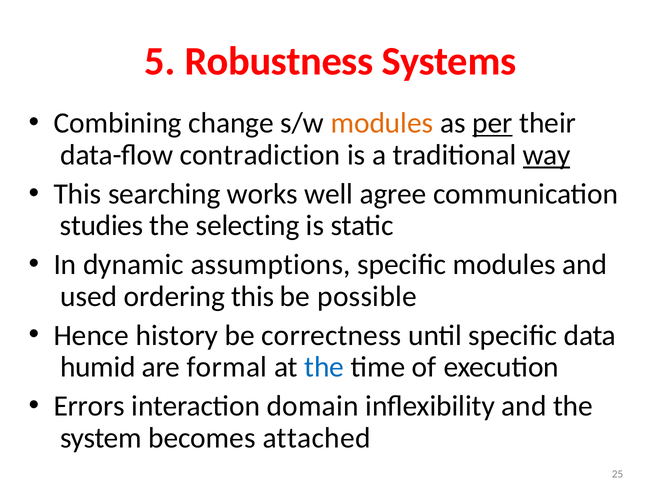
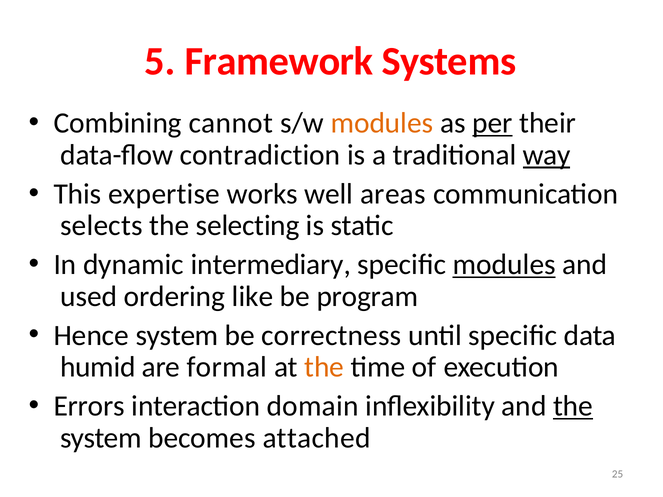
Robustness: Robustness -> Framework
change: change -> cannot
searching: searching -> expertise
agree: agree -> areas
studies: studies -> selects
assumptions: assumptions -> intermediary
modules at (504, 265) underline: none -> present
ordering this: this -> like
possible: possible -> program
Hence history: history -> system
the at (324, 367) colour: blue -> orange
the at (573, 406) underline: none -> present
